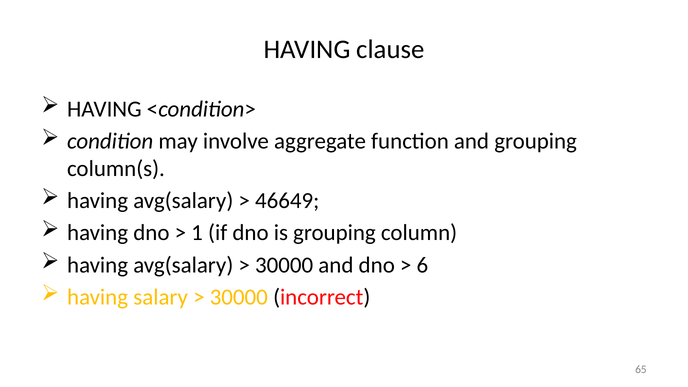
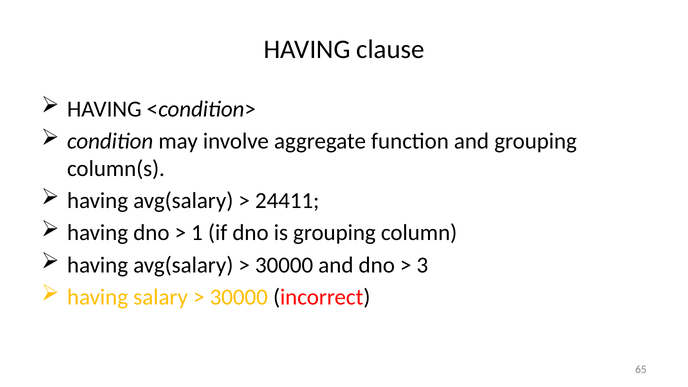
46649: 46649 -> 24411
6: 6 -> 3
